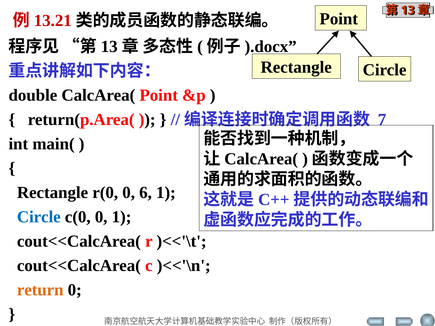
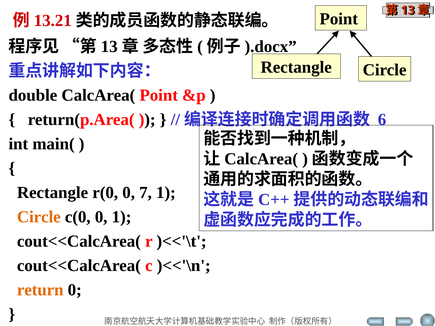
7: 7 -> 6
6: 6 -> 7
Circle at (39, 217) colour: blue -> orange
